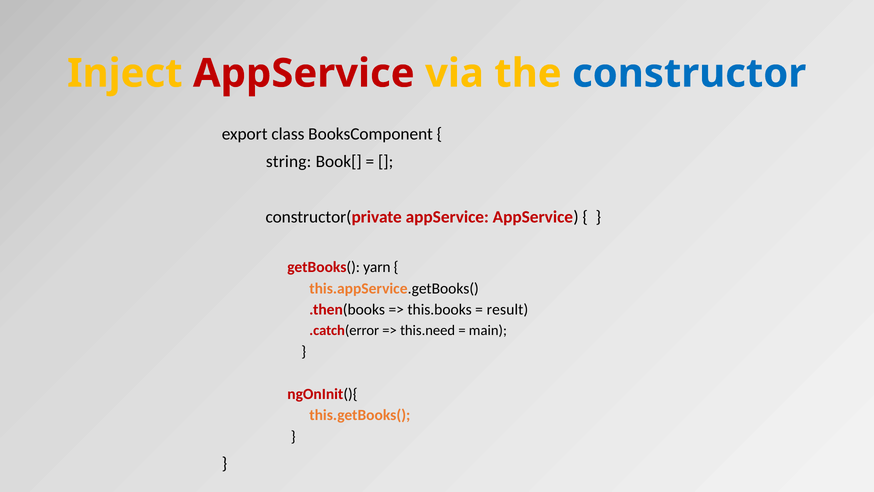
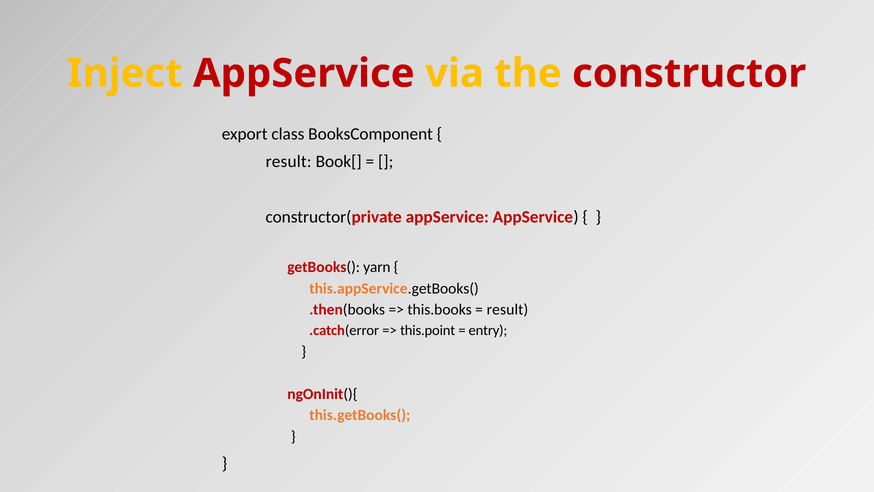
constructor colour: blue -> red
string at (289, 161): string -> result
this.need: this.need -> this.point
main: main -> entry
